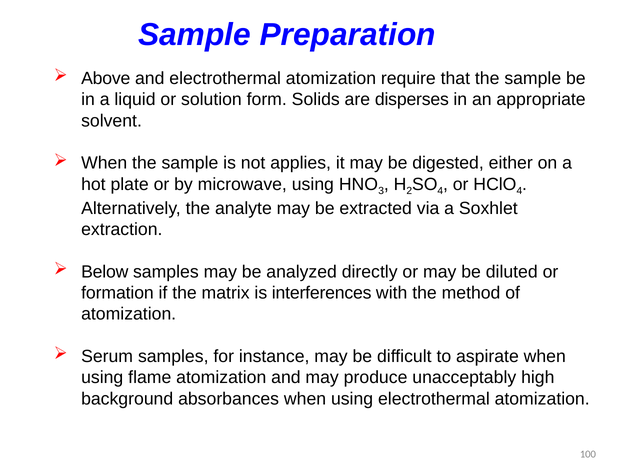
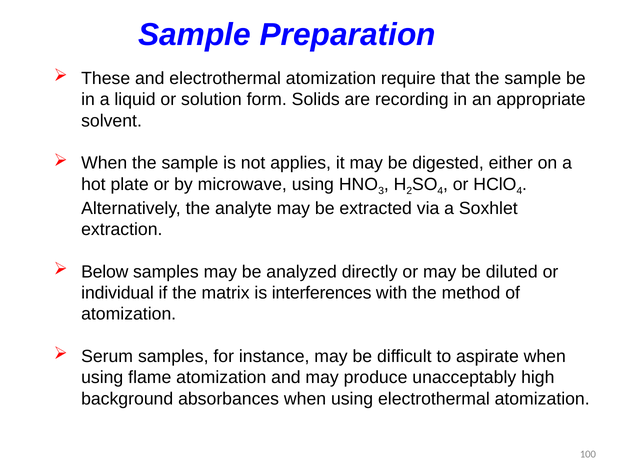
Above: Above -> These
disperses: disperses -> recording
formation: formation -> individual
